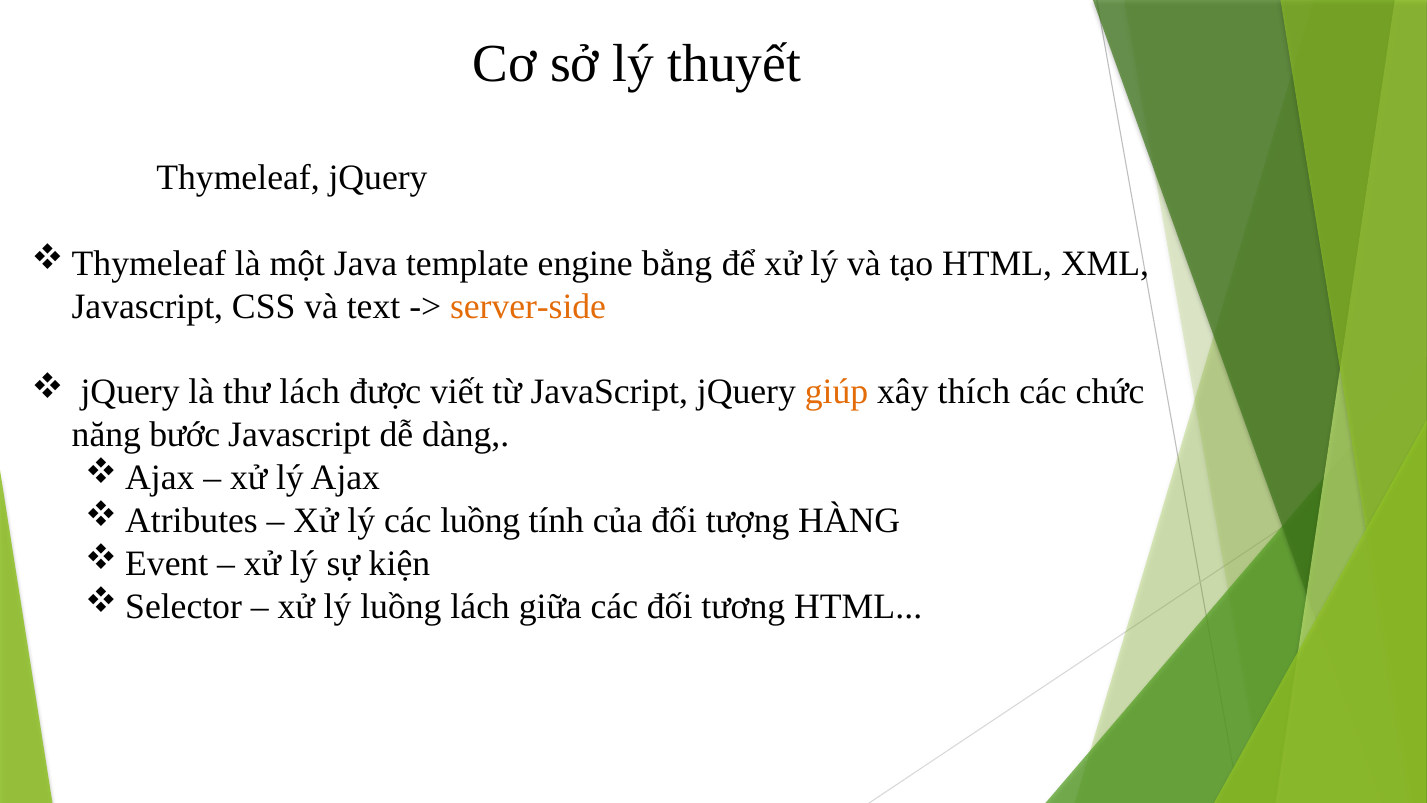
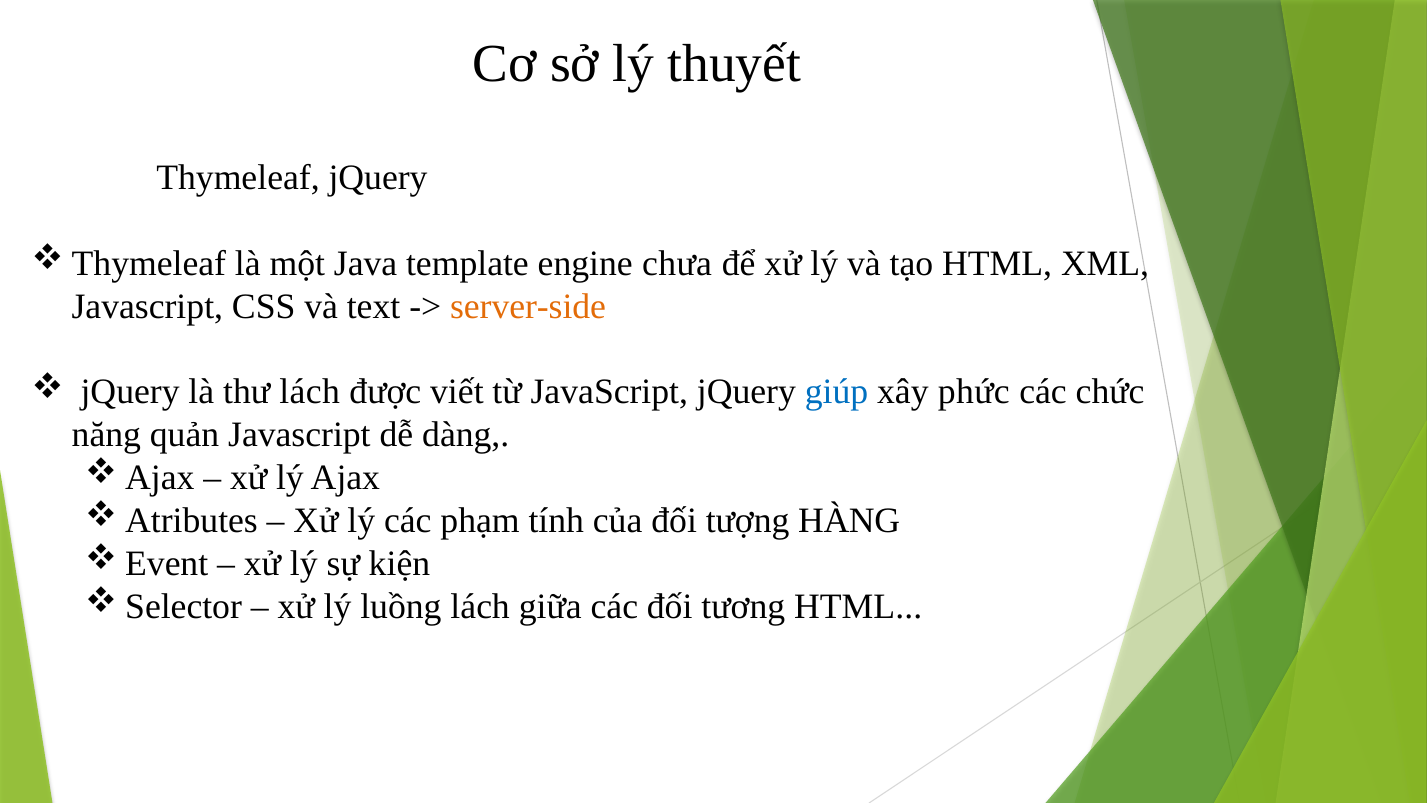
bằng: bằng -> chưa
giúp colour: orange -> blue
thích: thích -> phức
bước: bước -> quản
các luồng: luồng -> phạm
